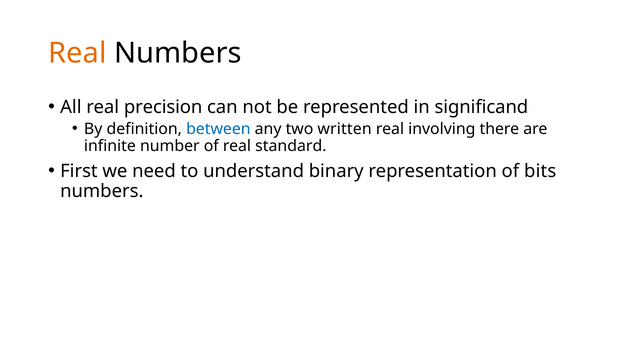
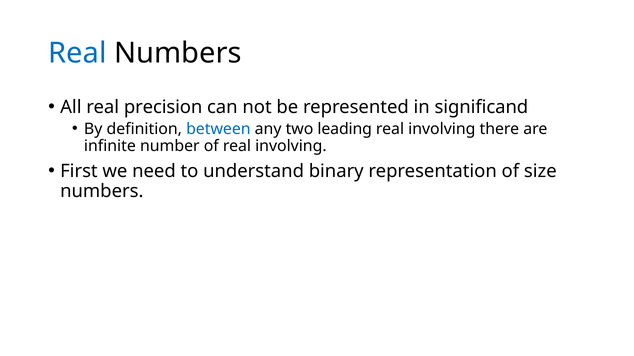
Real at (77, 53) colour: orange -> blue
written: written -> leading
of real standard: standard -> involving
bits: bits -> size
